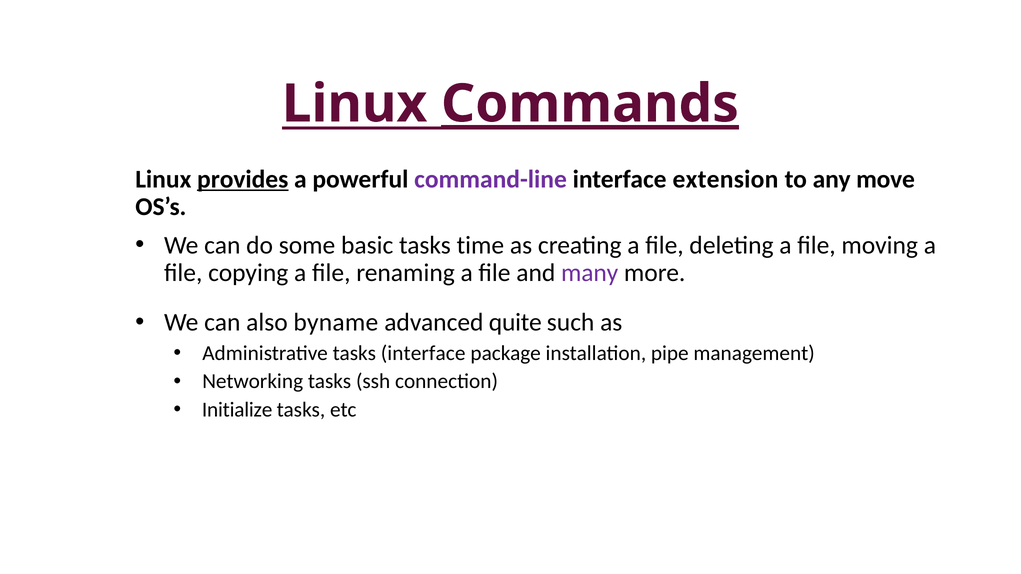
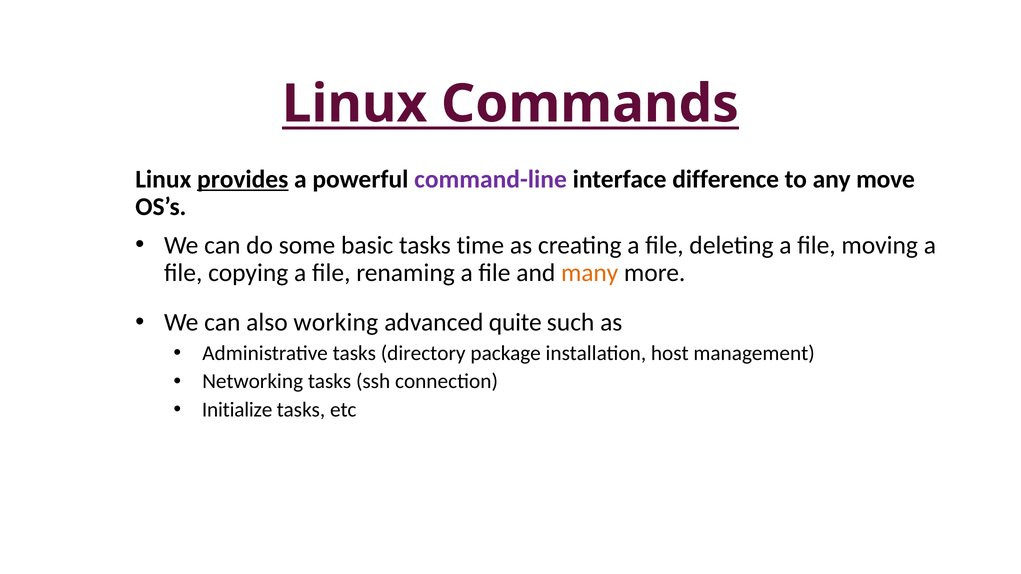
Commands underline: present -> none
extension: extension -> difference
many colour: purple -> orange
byname: byname -> working
tasks interface: interface -> directory
pipe: pipe -> host
